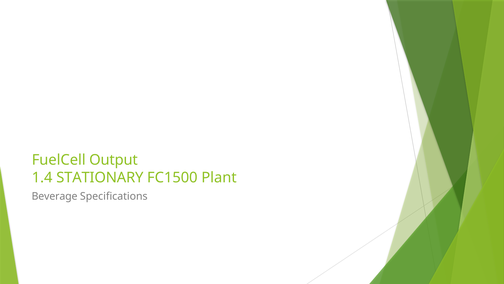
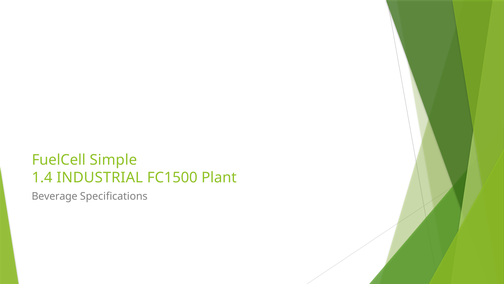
Output: Output -> Simple
STATIONARY: STATIONARY -> INDUSTRIAL
